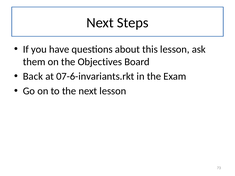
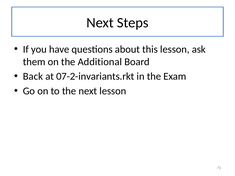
Objectives: Objectives -> Additional
07-6-invariants.rkt: 07-6-invariants.rkt -> 07-2-invariants.rkt
